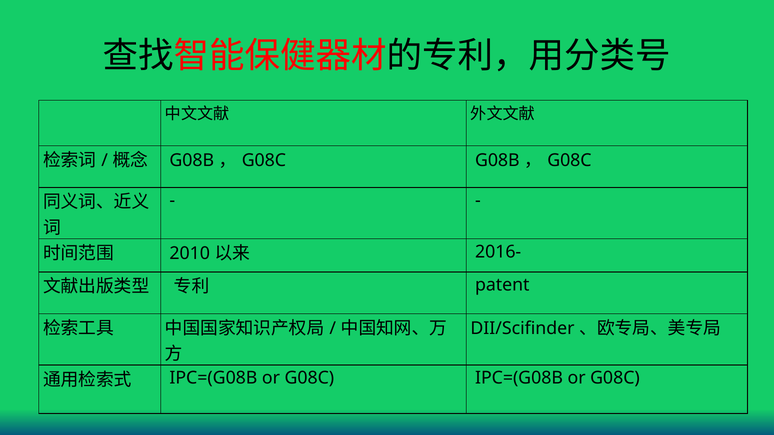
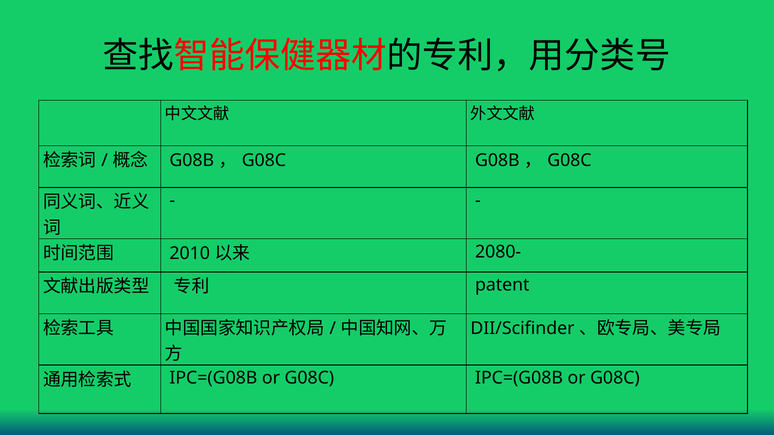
2016-: 2016- -> 2080-
